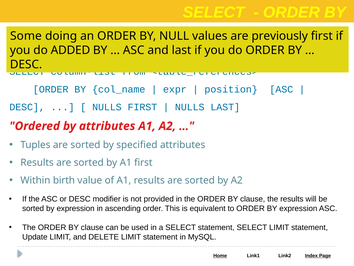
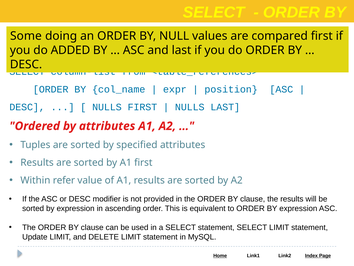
previously: previously -> compared
birth: birth -> refer
